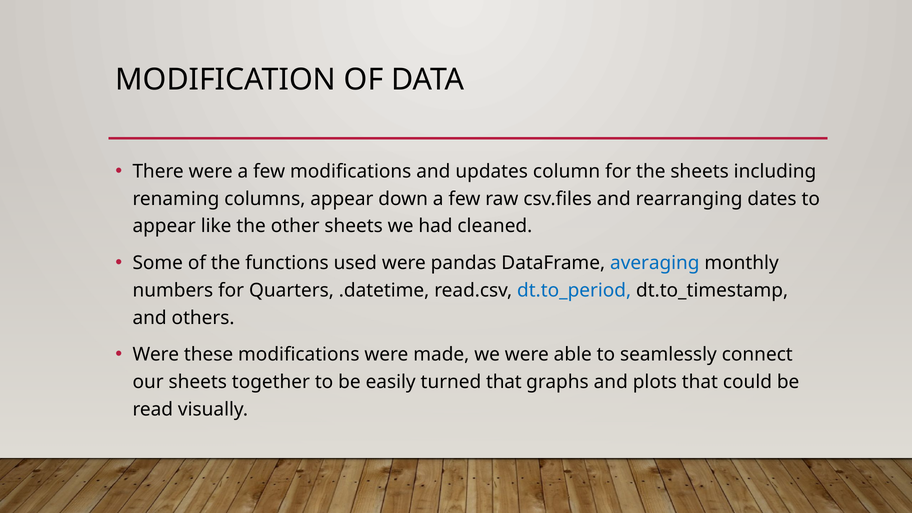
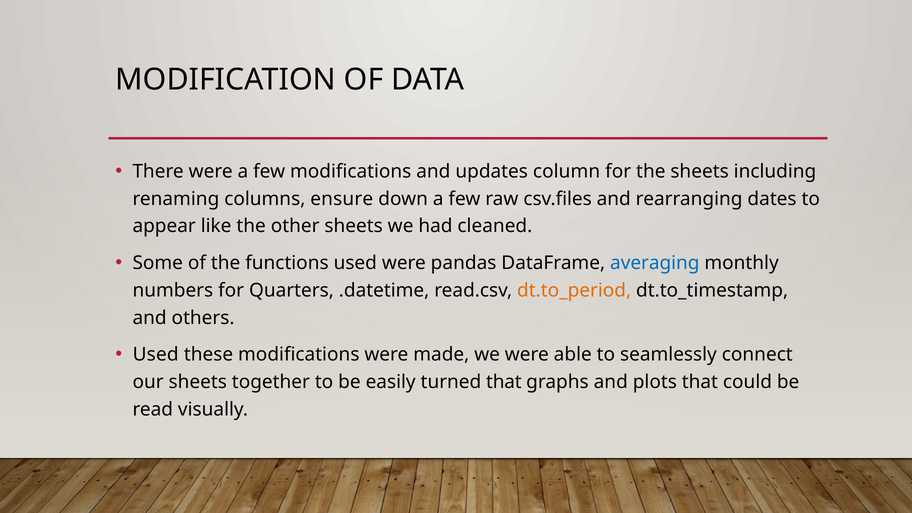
columns appear: appear -> ensure
dt.to_period colour: blue -> orange
Were at (156, 355): Were -> Used
